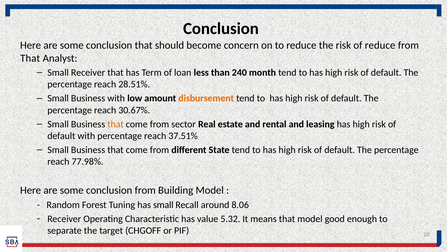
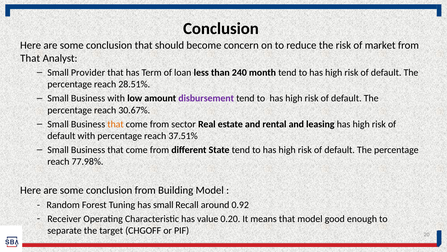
of reduce: reduce -> market
Small Receiver: Receiver -> Provider
disbursement colour: orange -> purple
8.06: 8.06 -> 0.92
5.32: 5.32 -> 0.20
